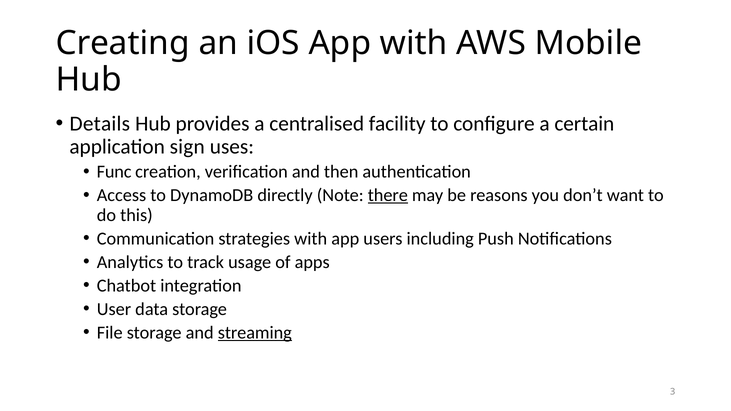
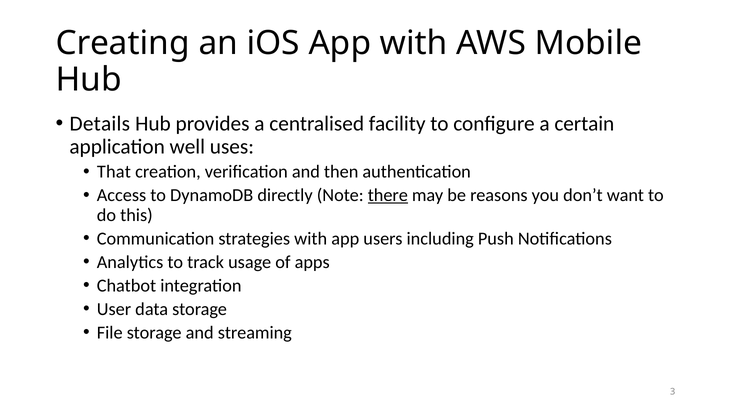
sign: sign -> well
Func: Func -> That
streaming underline: present -> none
